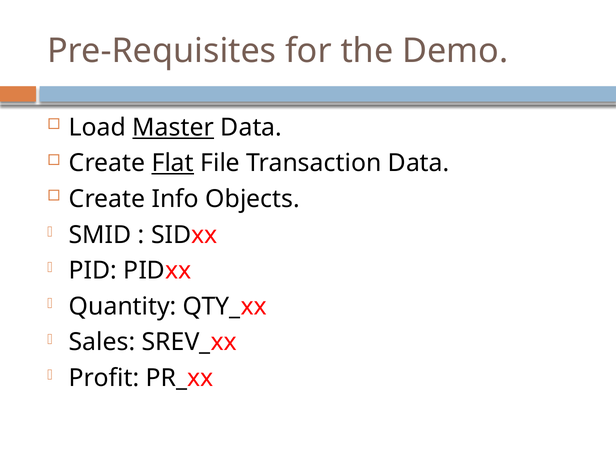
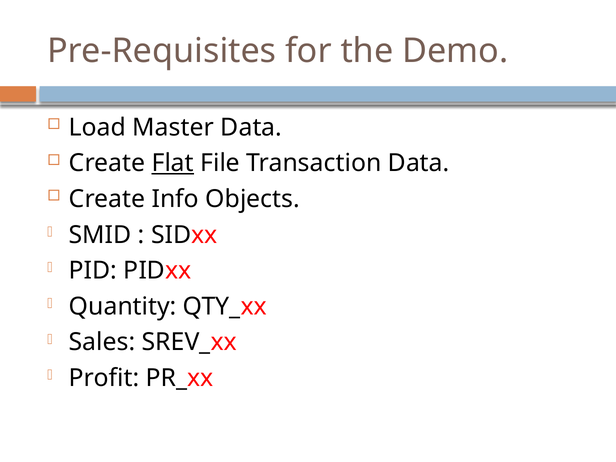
Master underline: present -> none
